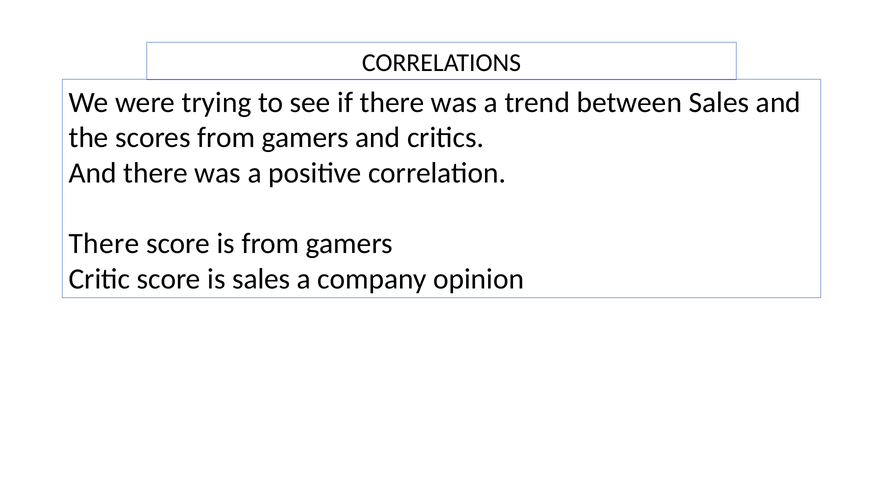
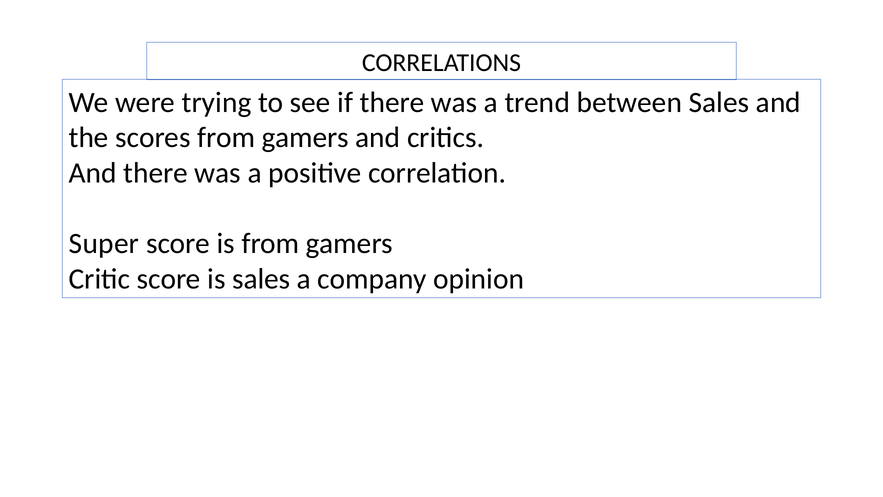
There at (104, 244): There -> Super
